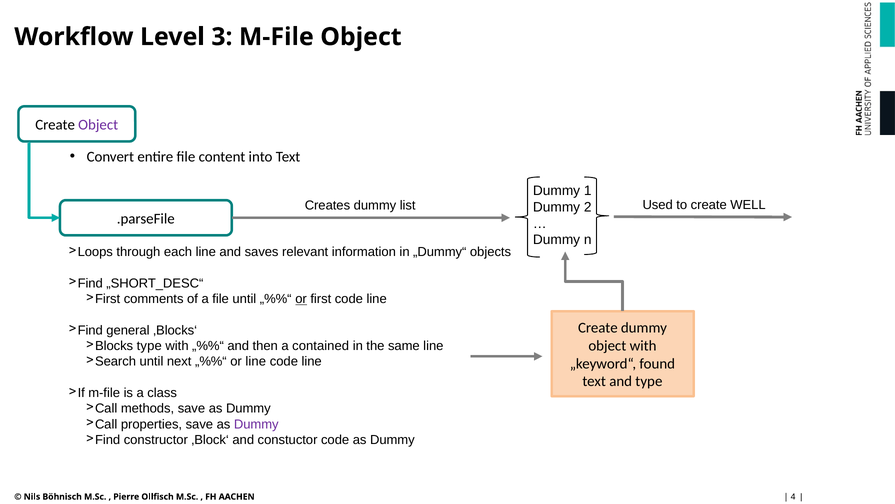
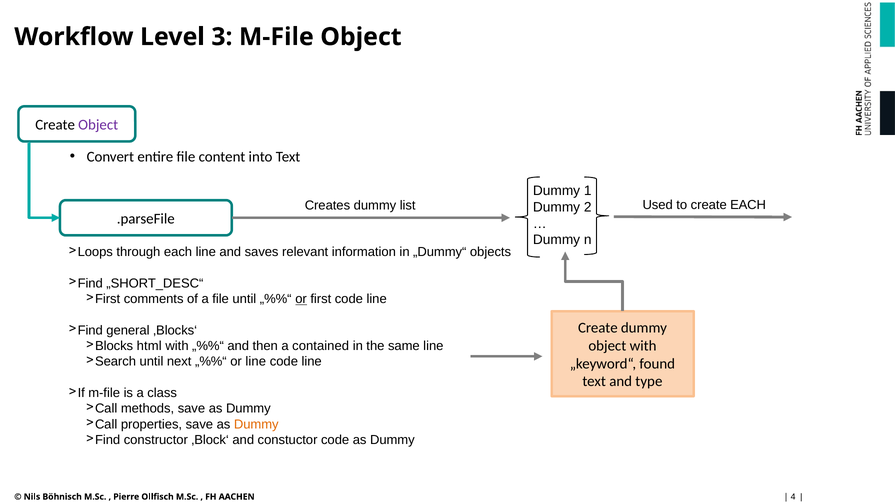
create WELL: WELL -> EACH
type at (149, 346): type -> html
Dummy at (256, 424) colour: purple -> orange
